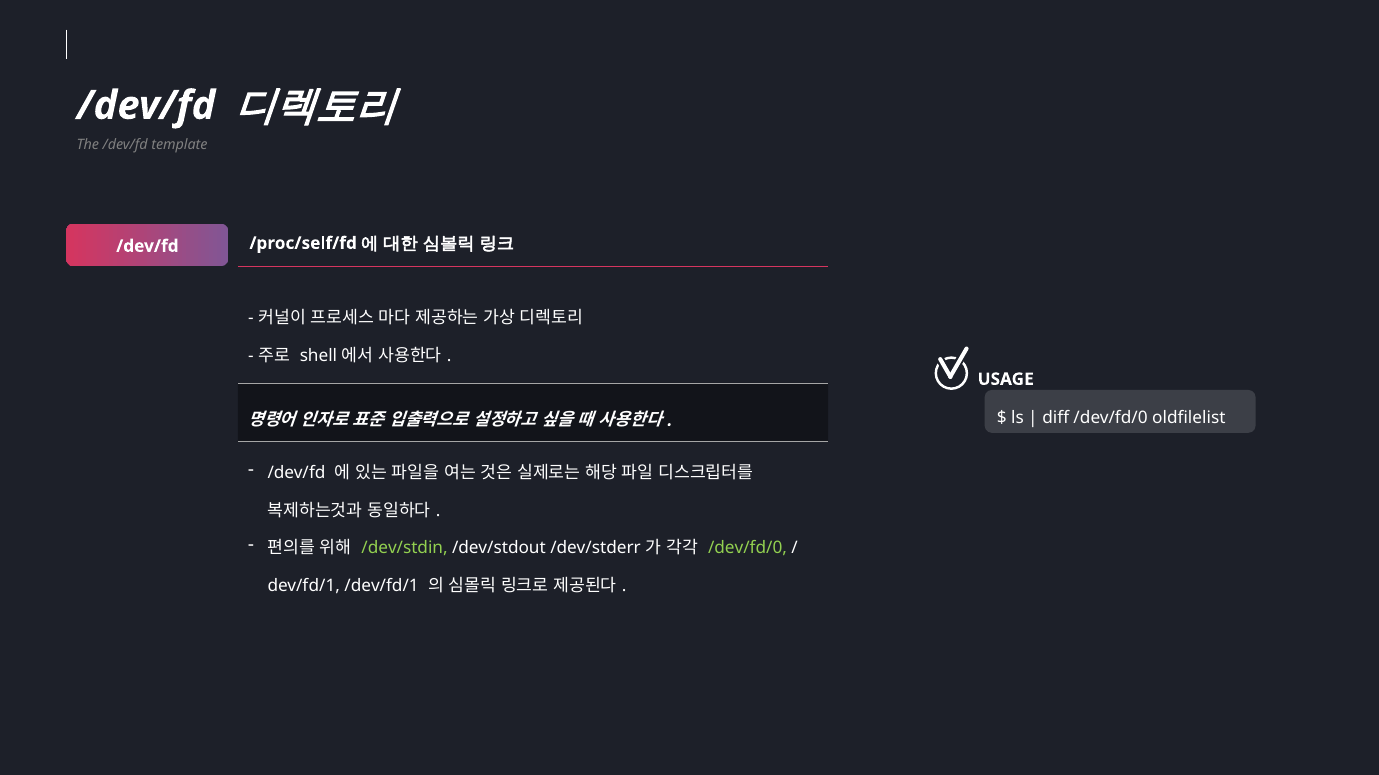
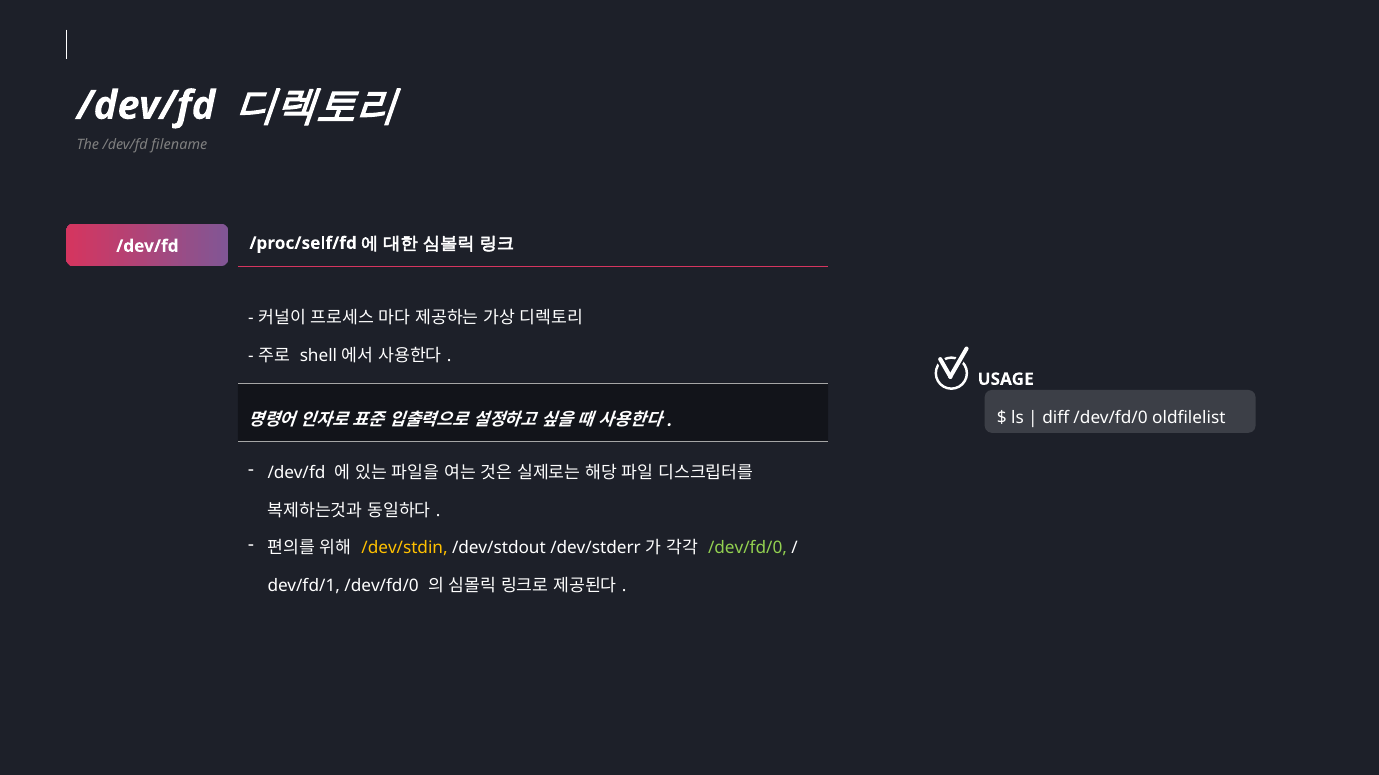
template: template -> filename
/dev/stdin colour: light green -> yellow
/dev/fd/1 at (382, 586): /dev/fd/1 -> /dev/fd/0
